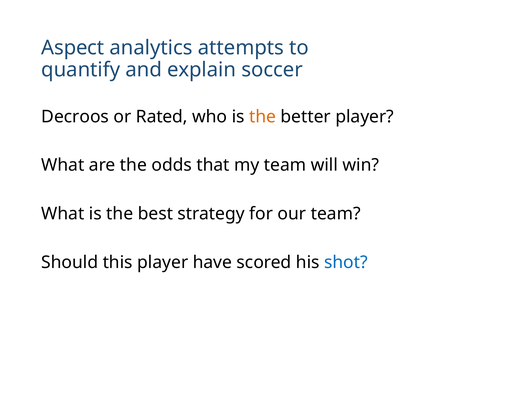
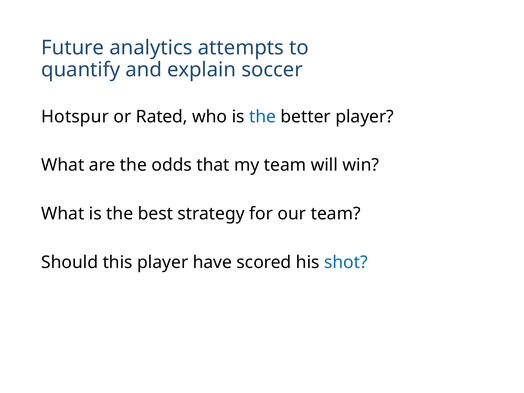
Aspect: Aspect -> Future
Decroos: Decroos -> Hotspur
the at (263, 117) colour: orange -> blue
